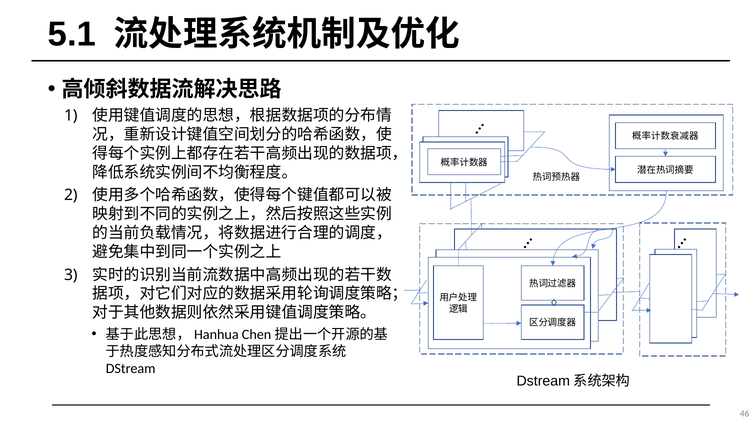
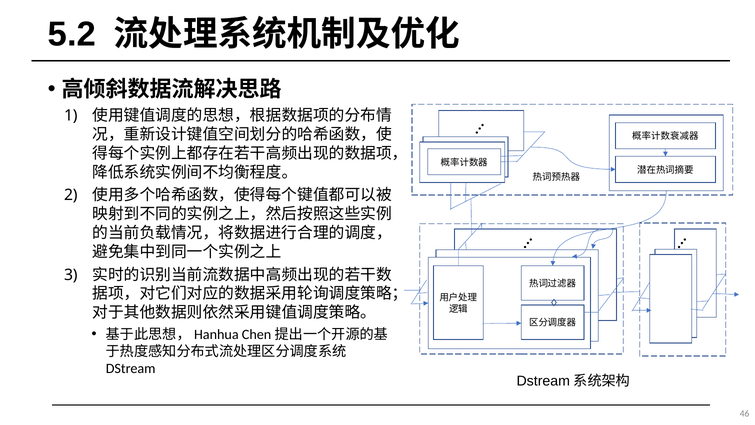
5.1: 5.1 -> 5.2
